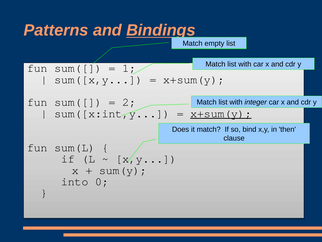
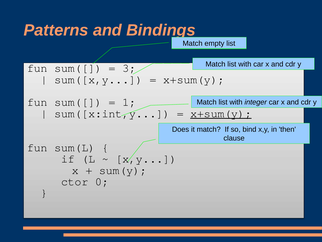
Bindings underline: present -> none
1: 1 -> 3
2: 2 -> 1
into: into -> ctor
